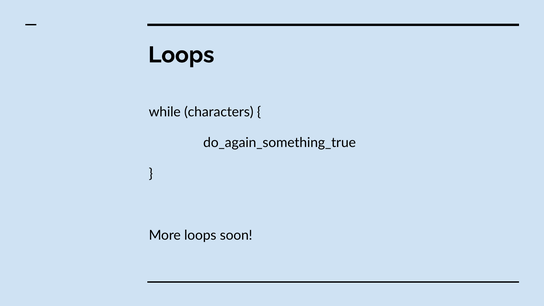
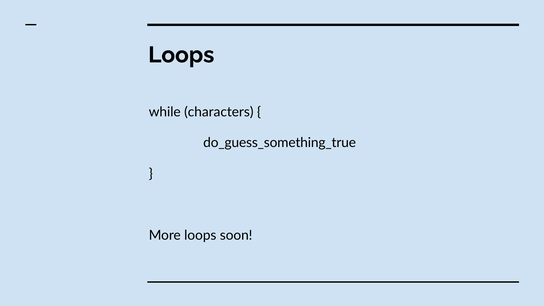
do_again_something_true: do_again_something_true -> do_guess_something_true
